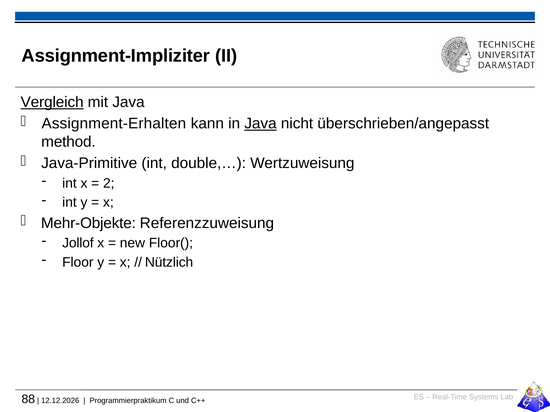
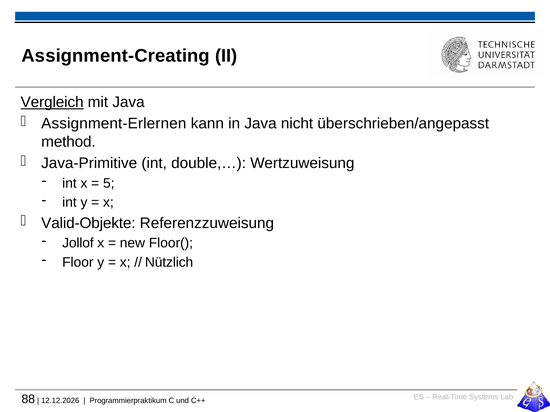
Assignment-Impliziter: Assignment-Impliziter -> Assignment-Creating
Assignment-Erhalten: Assignment-Erhalten -> Assignment-Erlernen
Java at (260, 124) underline: present -> none
2: 2 -> 5
Mehr-Objekte: Mehr-Objekte -> Valid-Objekte
